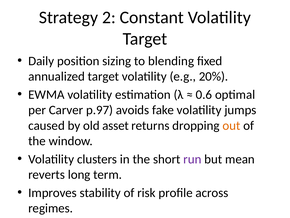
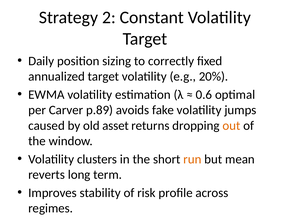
blending: blending -> correctly
p.97: p.97 -> p.89
run colour: purple -> orange
